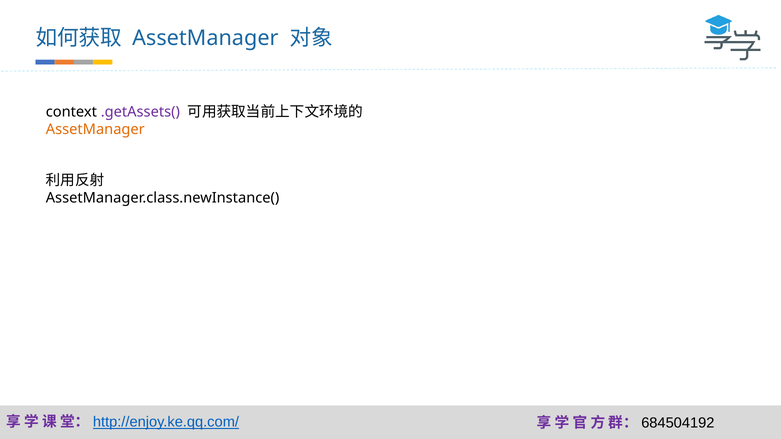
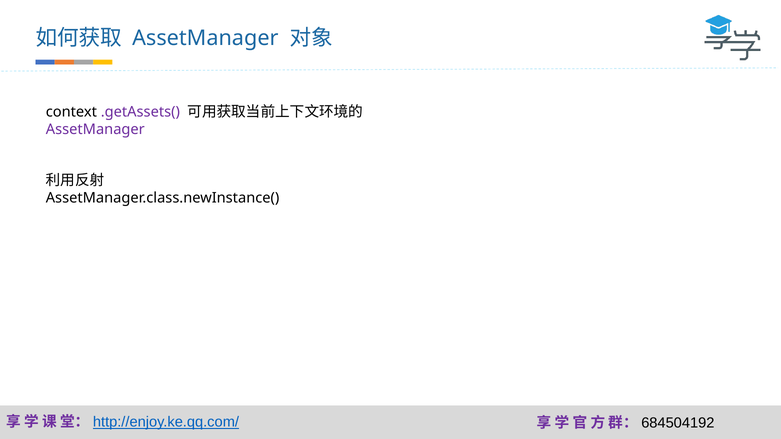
AssetManager at (95, 129) colour: orange -> purple
